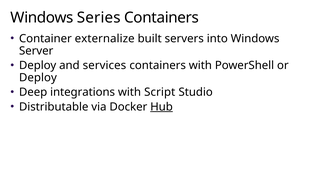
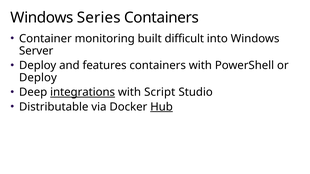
externalize: externalize -> monitoring
servers: servers -> difficult
services: services -> features
integrations underline: none -> present
